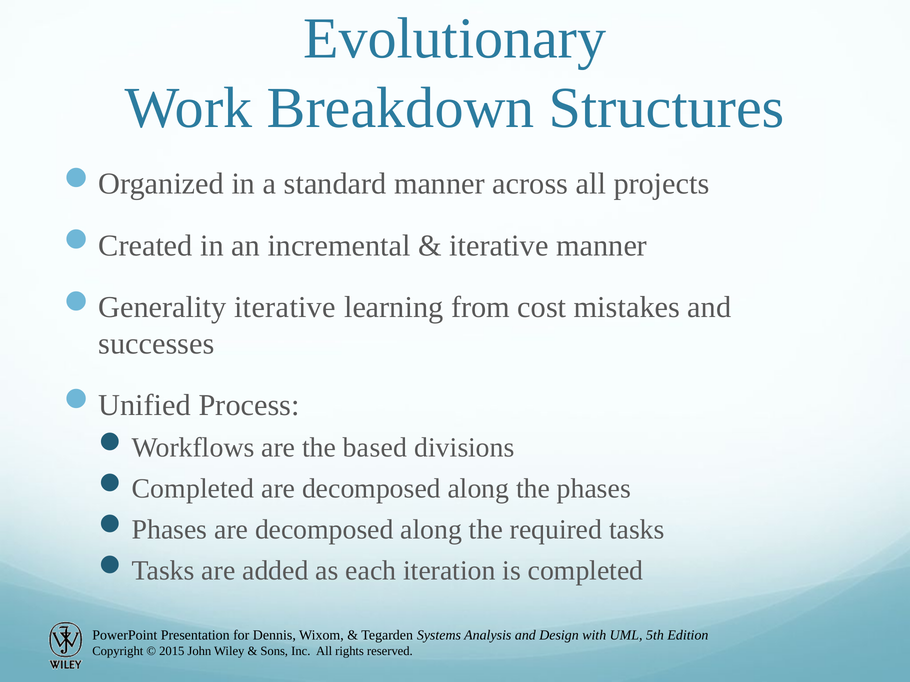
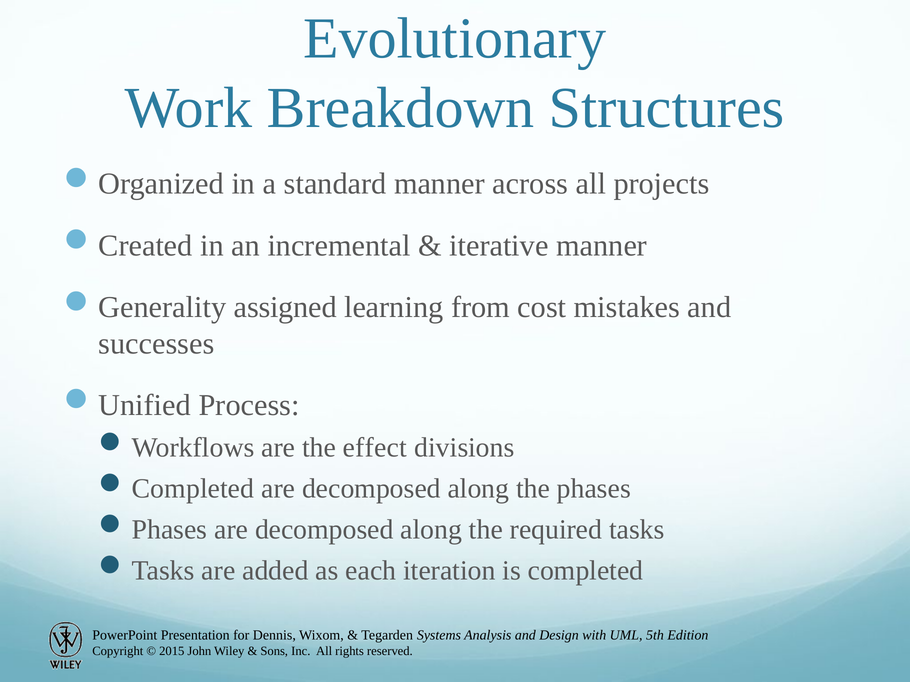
Generality iterative: iterative -> assigned
based: based -> effect
